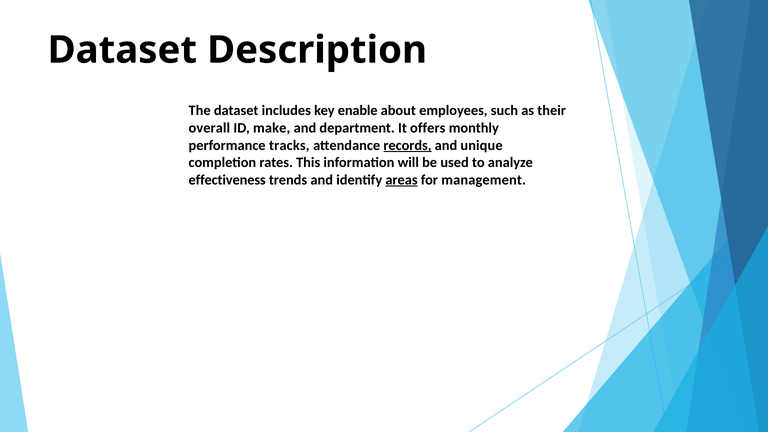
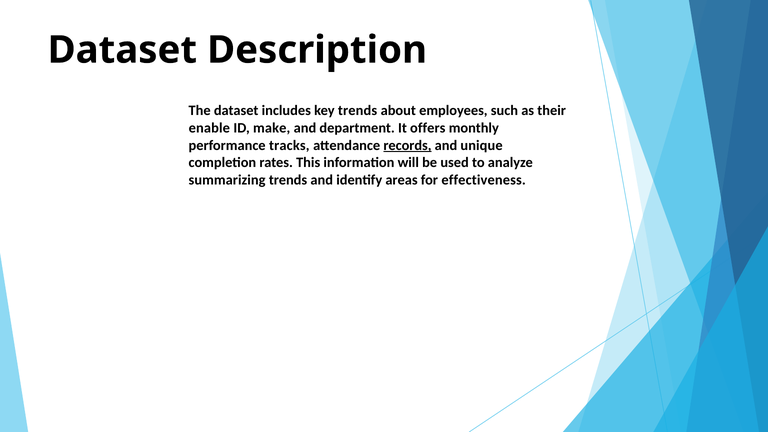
key enable: enable -> trends
overall: overall -> enable
effectiveness: effectiveness -> summarizing
areas underline: present -> none
management: management -> effectiveness
